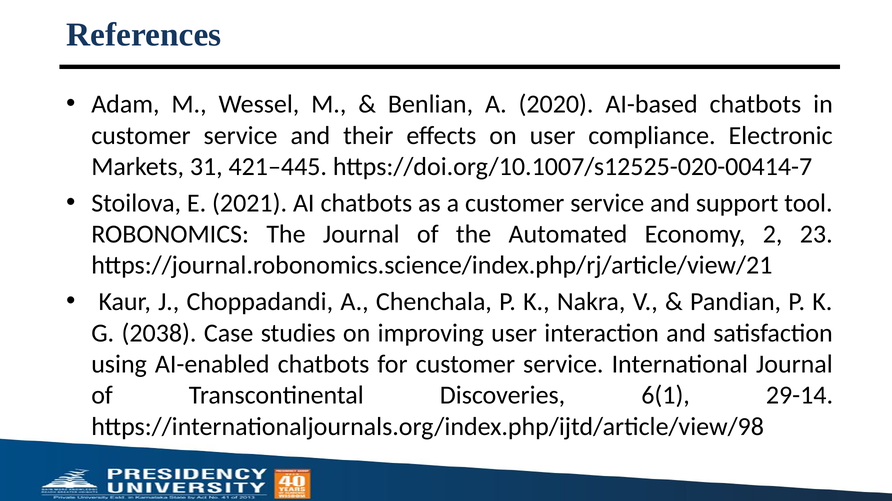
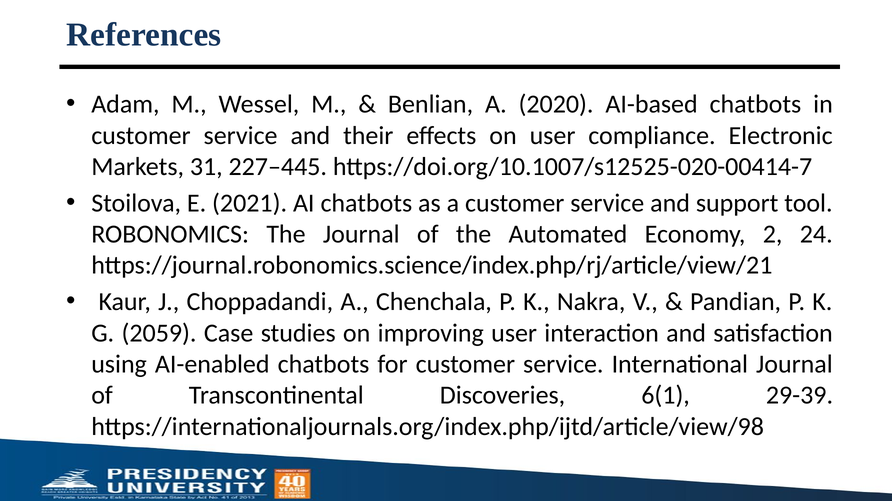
421–445: 421–445 -> 227–445
23: 23 -> 24
2038: 2038 -> 2059
29-14: 29-14 -> 29-39
